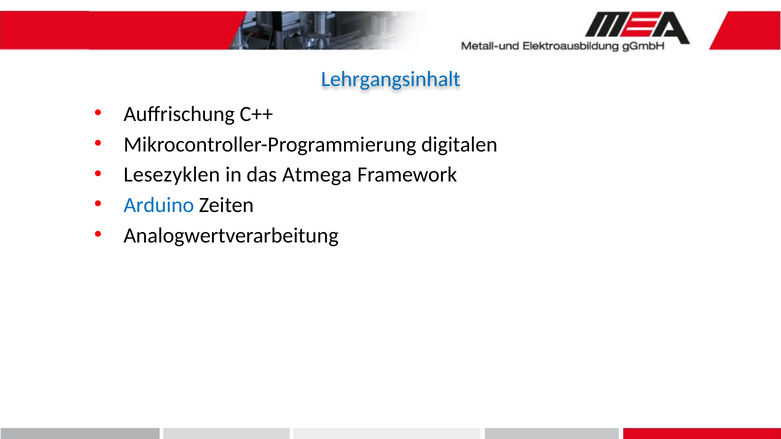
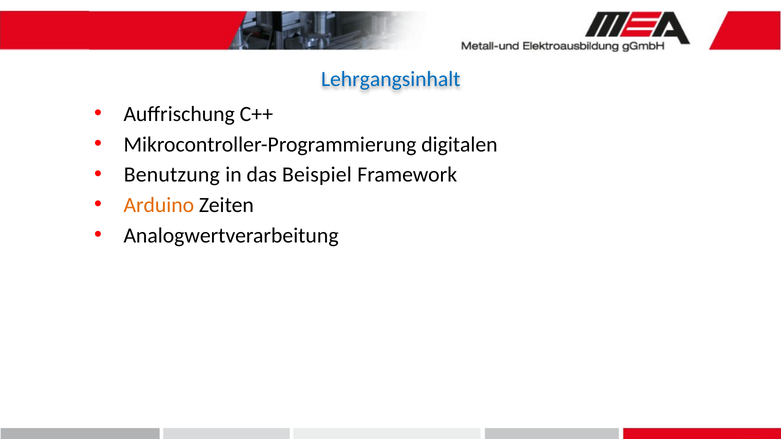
Lesezyklen: Lesezyklen -> Benutzung
Atmega: Atmega -> Beispiel
Arduino colour: blue -> orange
